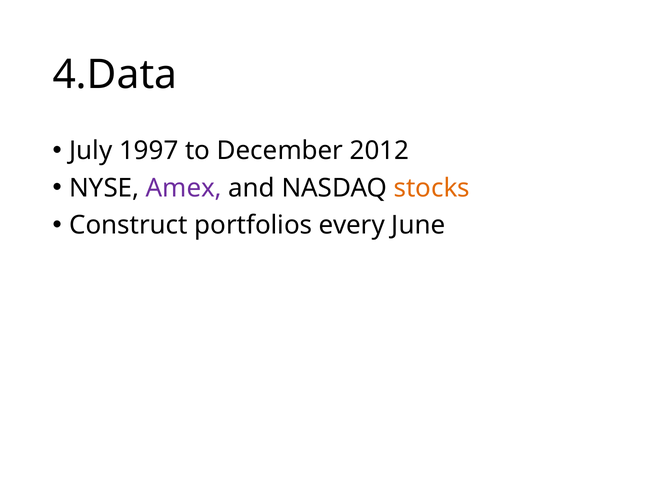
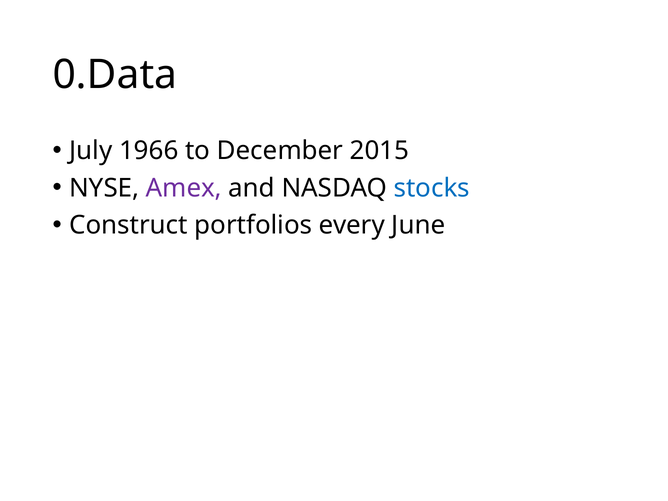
4.Data: 4.Data -> 0.Data
1997: 1997 -> 1966
2012: 2012 -> 2015
stocks colour: orange -> blue
